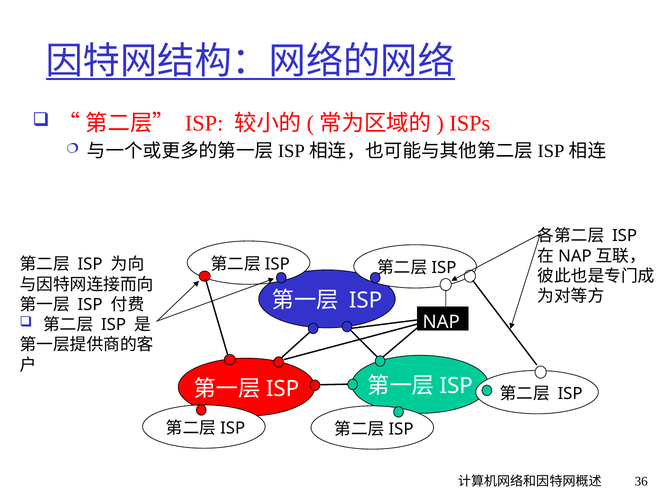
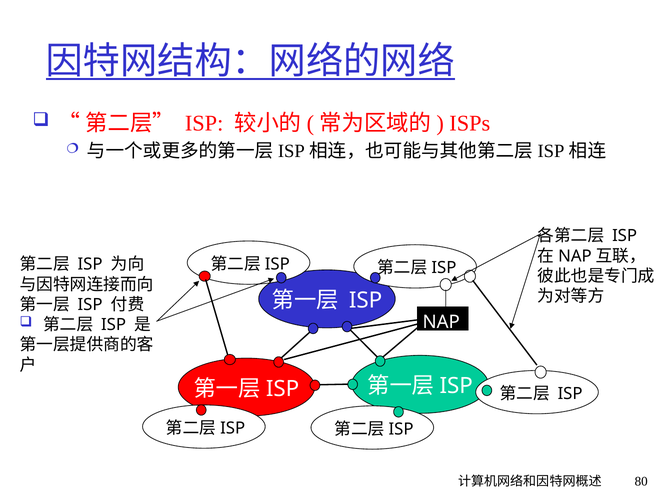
36: 36 -> 80
